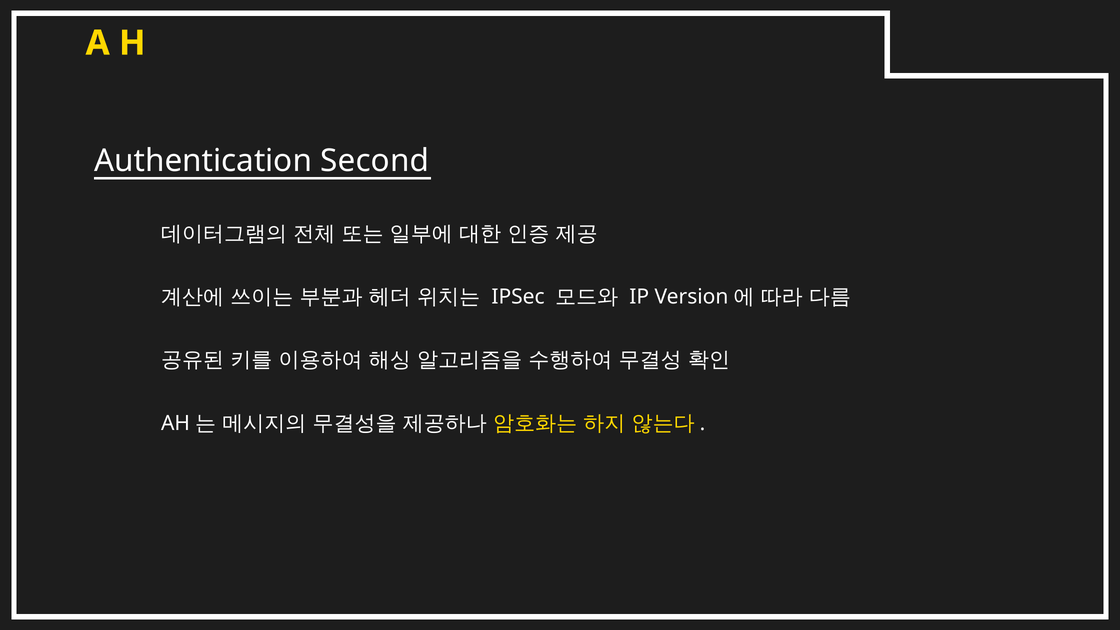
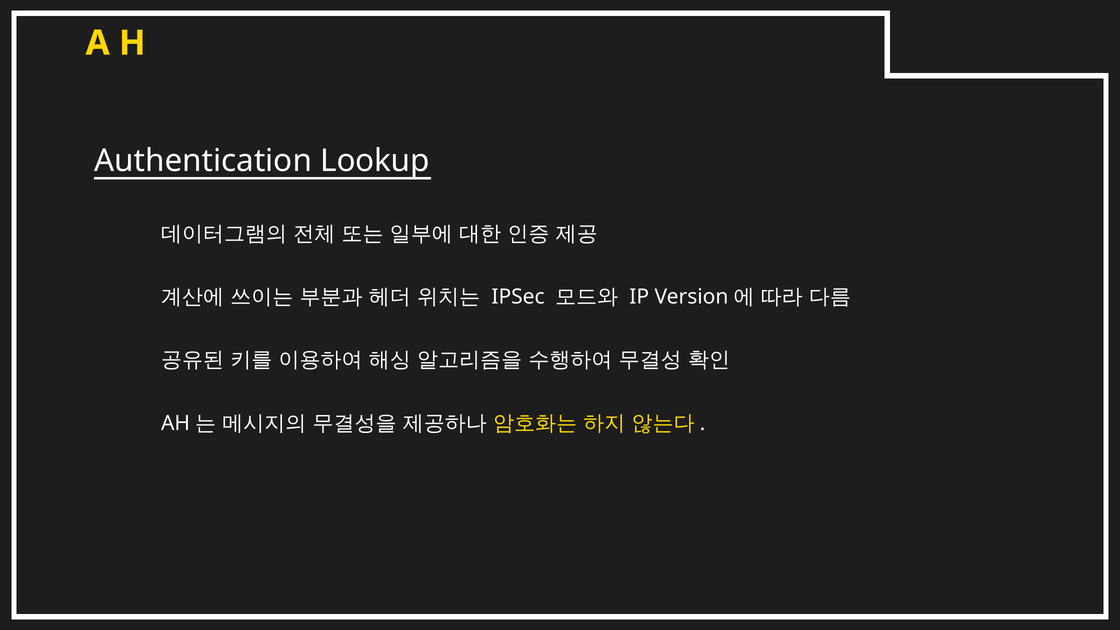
Second: Second -> Lookup
